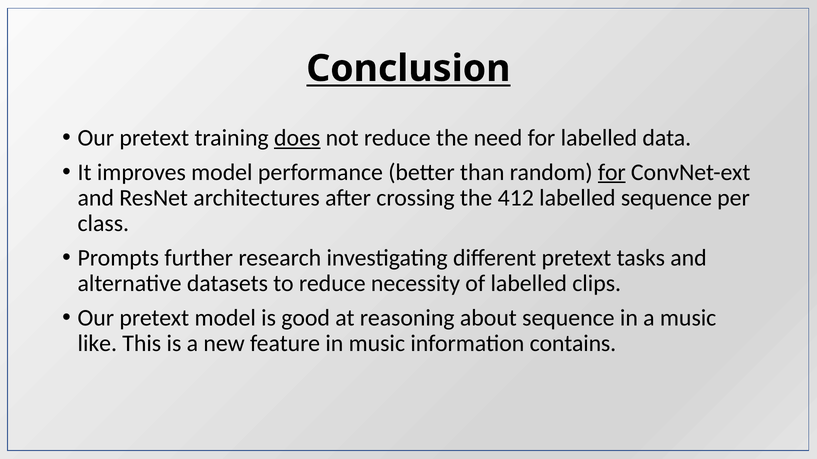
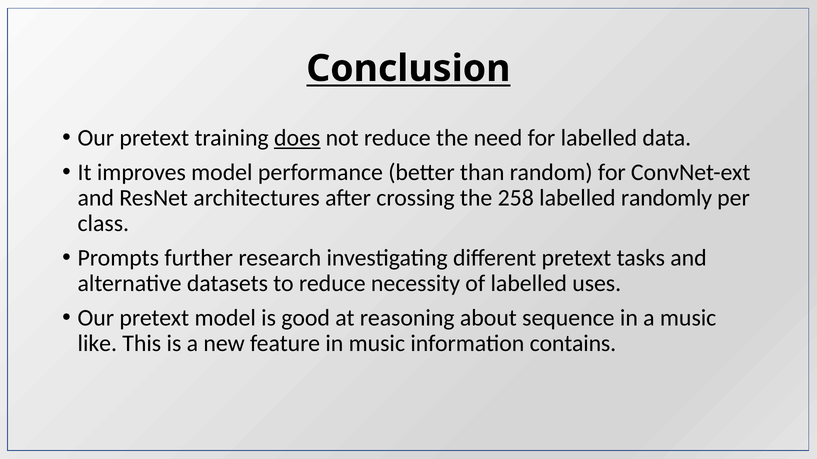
for at (612, 172) underline: present -> none
412: 412 -> 258
labelled sequence: sequence -> randomly
clips: clips -> uses
